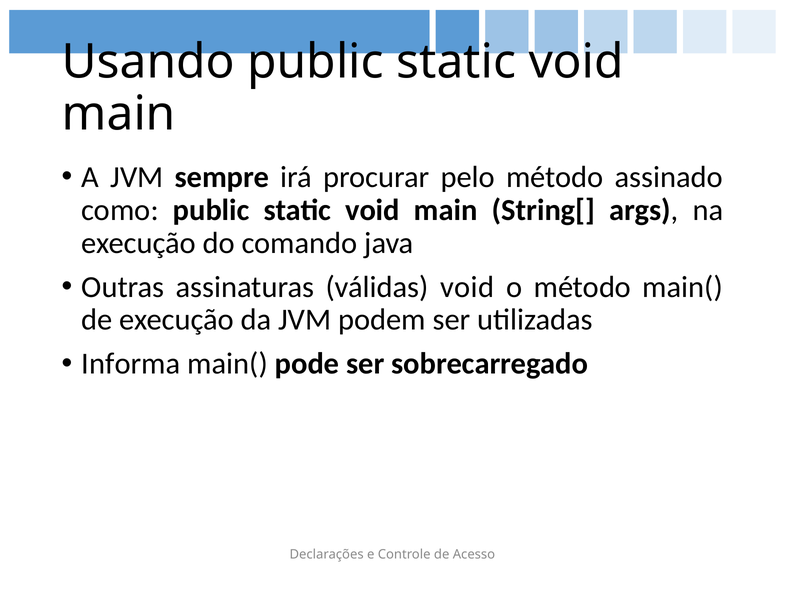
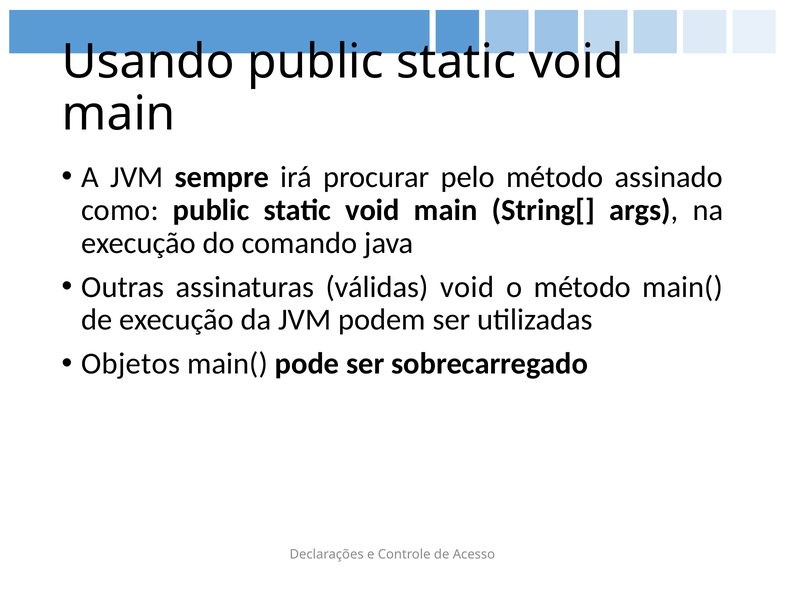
Informa: Informa -> Objetos
